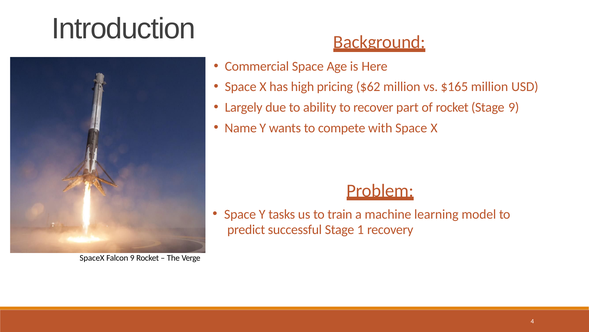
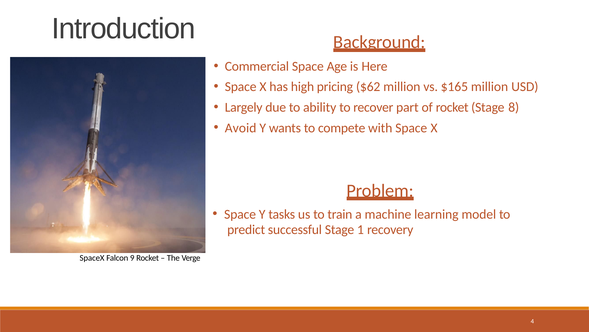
Stage 9: 9 -> 8
Name: Name -> Avoid
